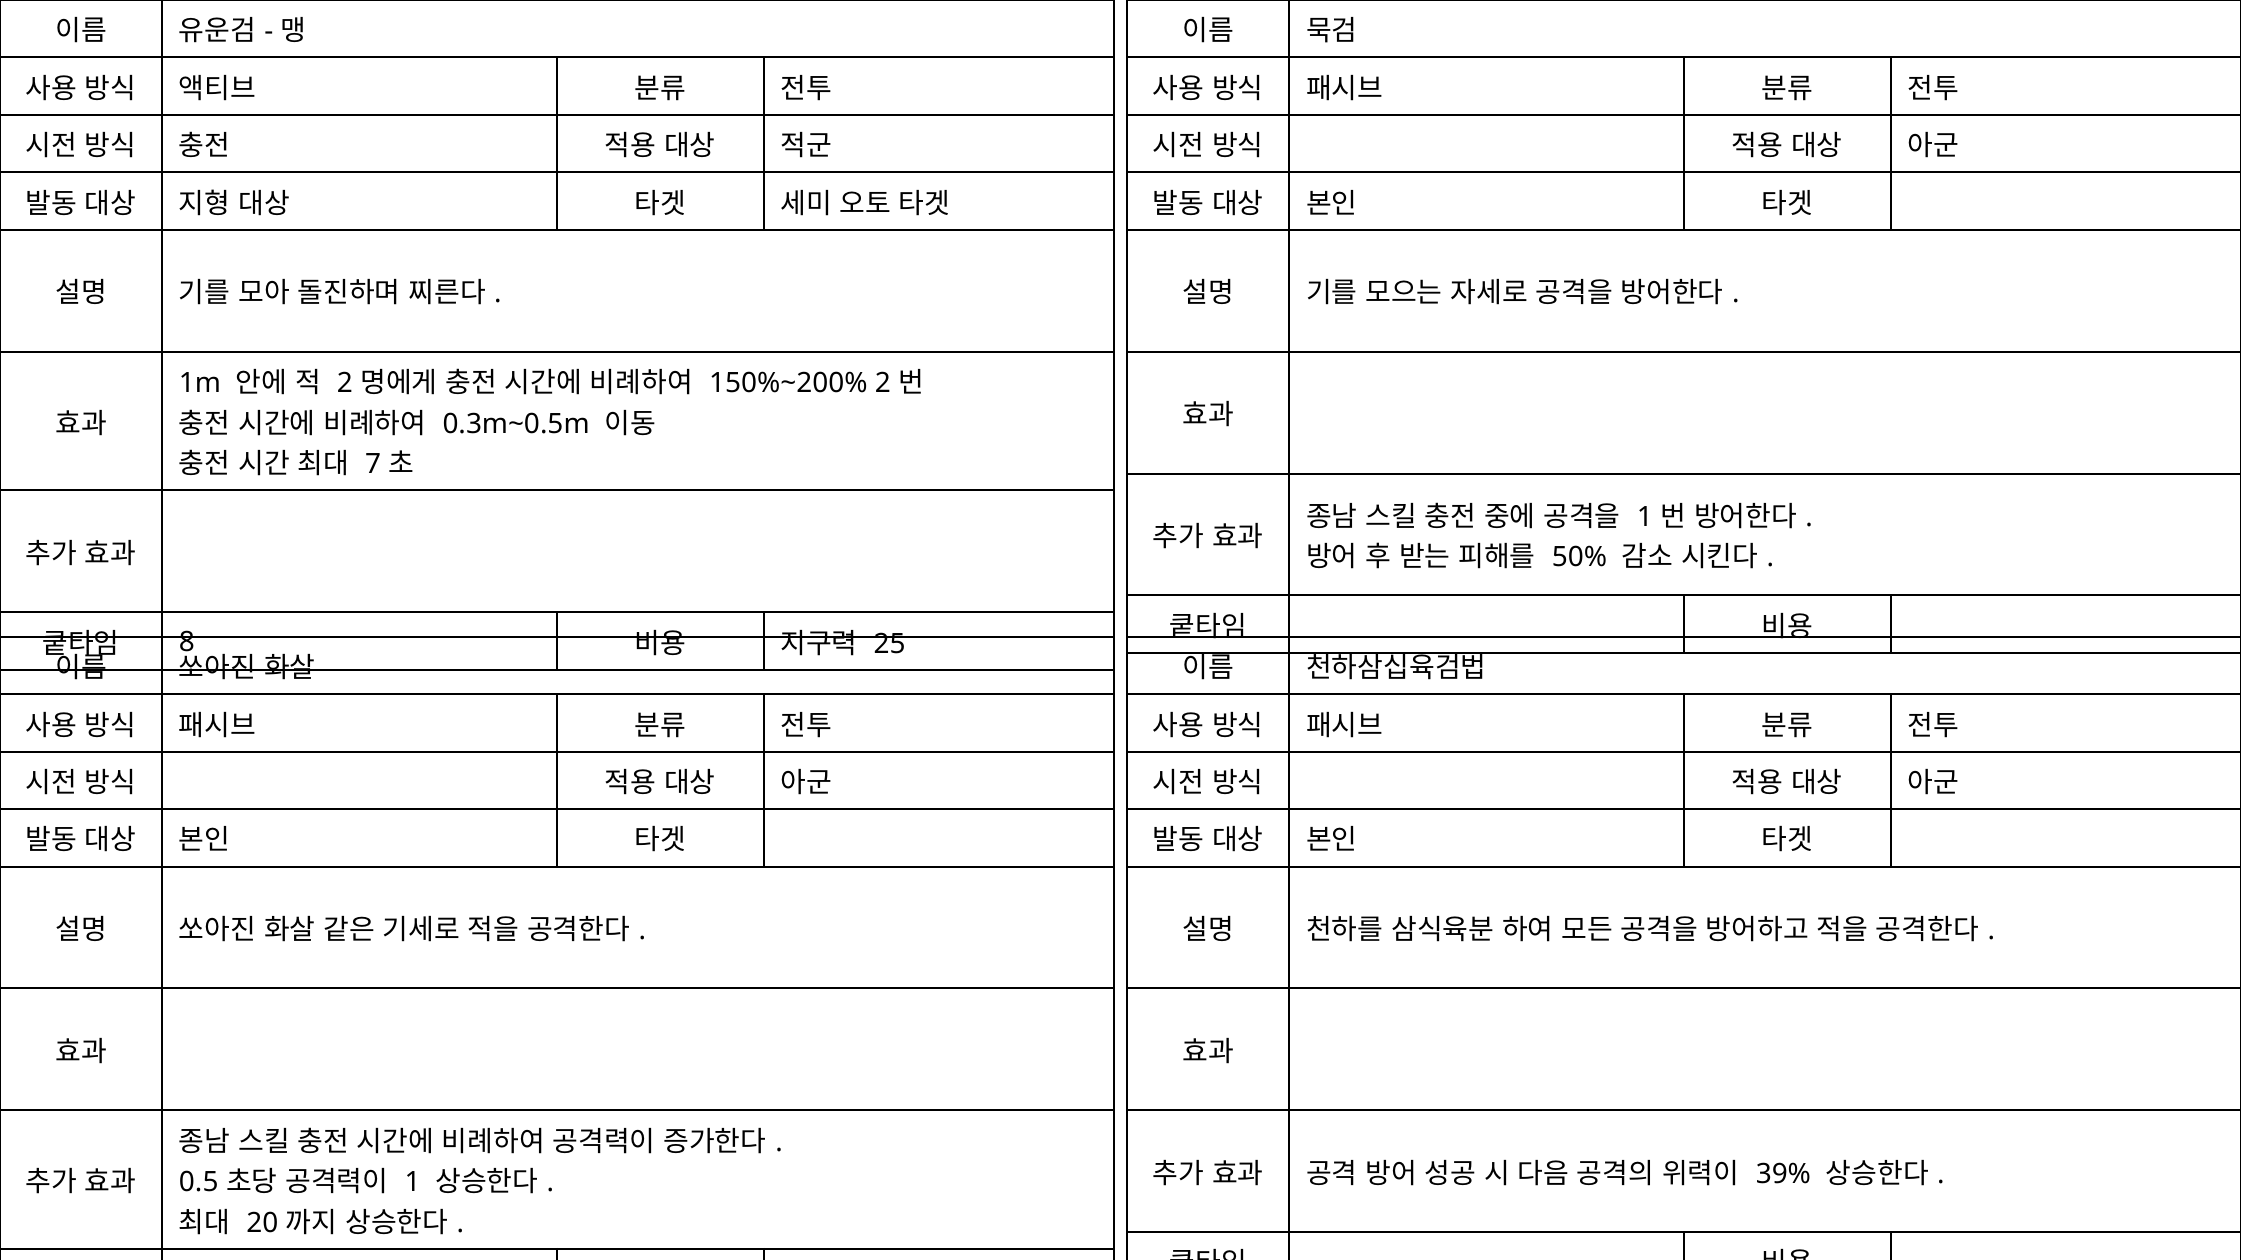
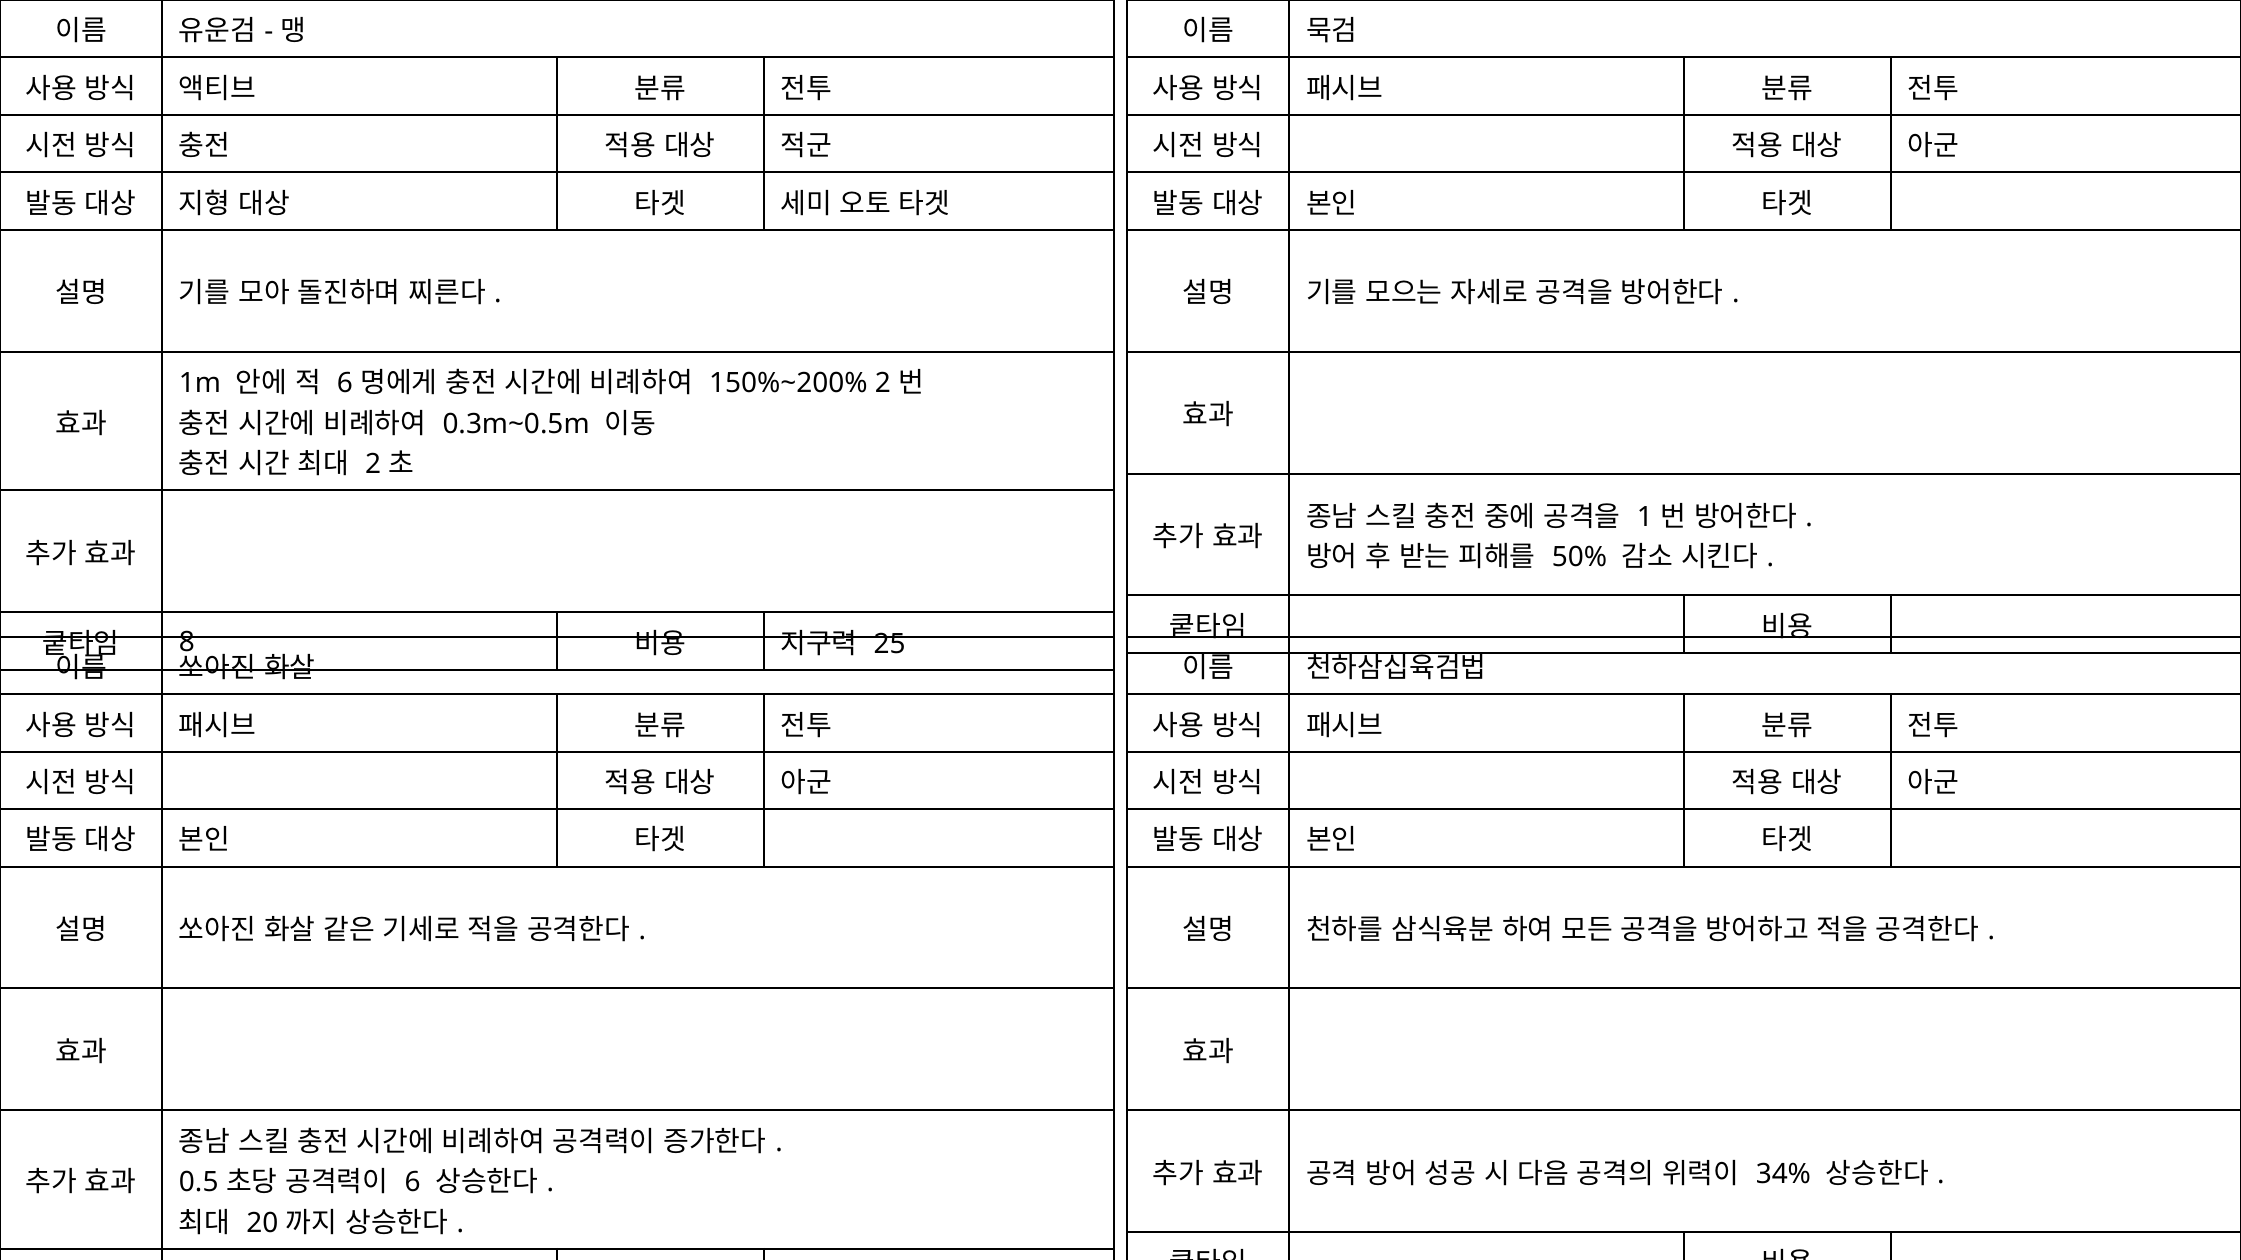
2 at (345, 384): 2 -> 6
7 at (373, 465): 7 -> 2
39%: 39% -> 34%
1 at (413, 1183): 1 -> 6
